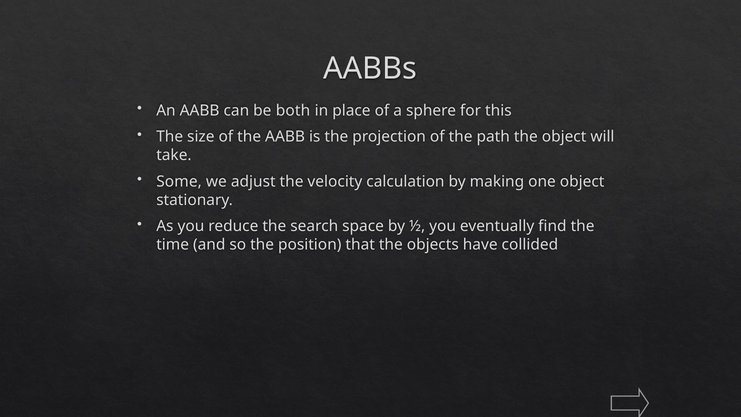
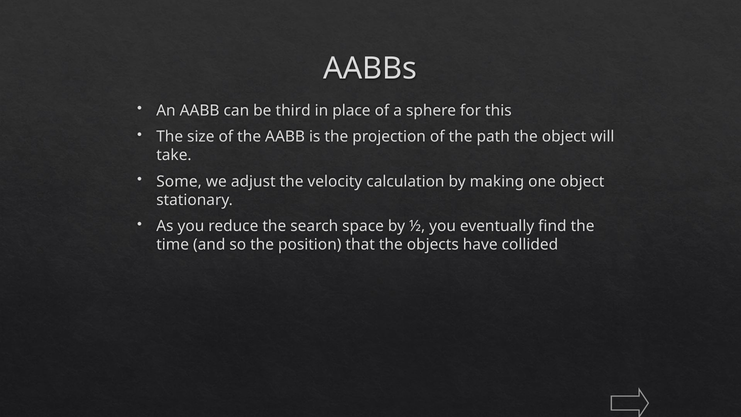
both: both -> third
